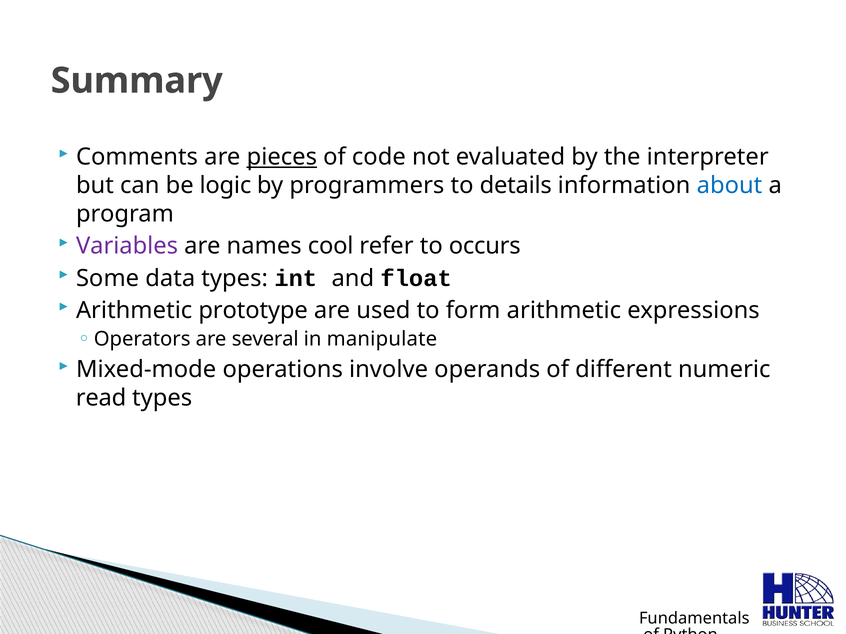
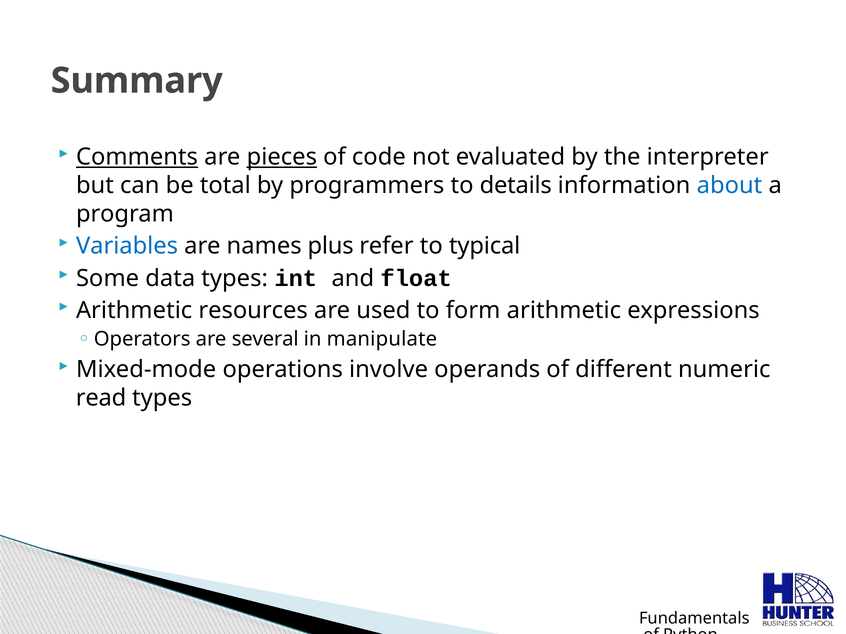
Comments underline: none -> present
logic: logic -> total
Variables colour: purple -> blue
cool: cool -> plus
occurs: occurs -> typical
prototype: prototype -> resources
